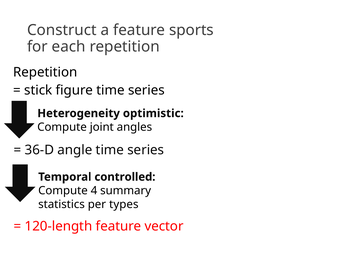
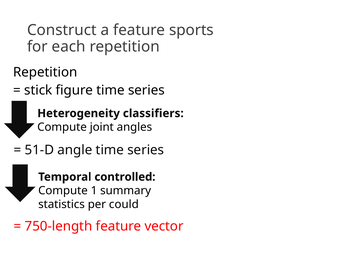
optimistic: optimistic -> classifiers
36-D: 36-D -> 51-D
4: 4 -> 1
types: types -> could
120-length: 120-length -> 750-length
